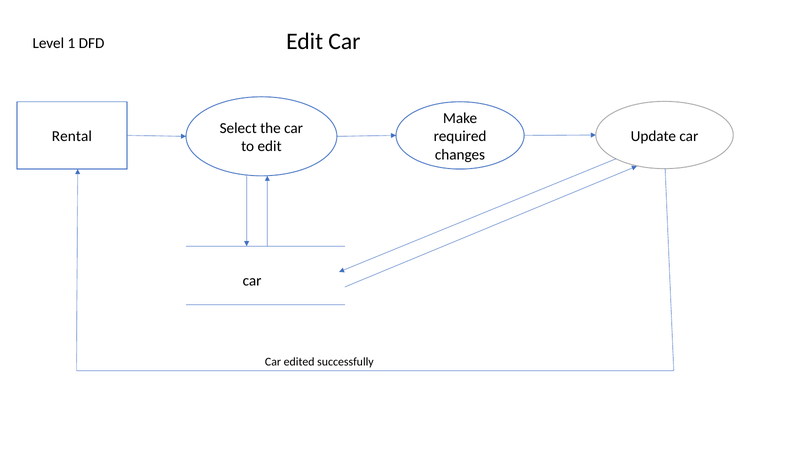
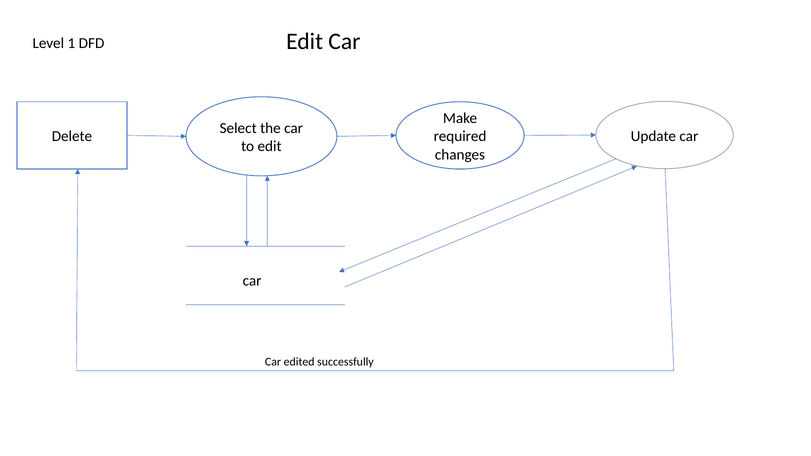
Rental: Rental -> Delete
